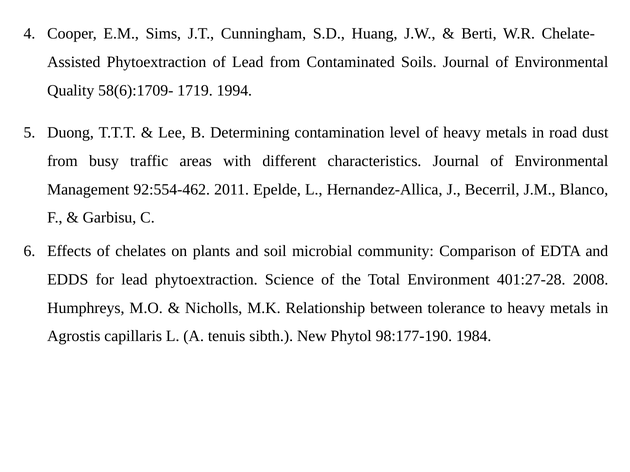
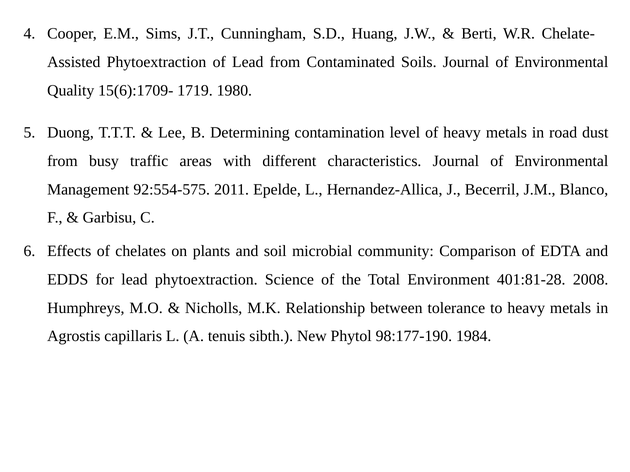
58(6):1709-: 58(6):1709- -> 15(6):1709-
1994: 1994 -> 1980
92:554-462: 92:554-462 -> 92:554-575
401:27-28: 401:27-28 -> 401:81-28
